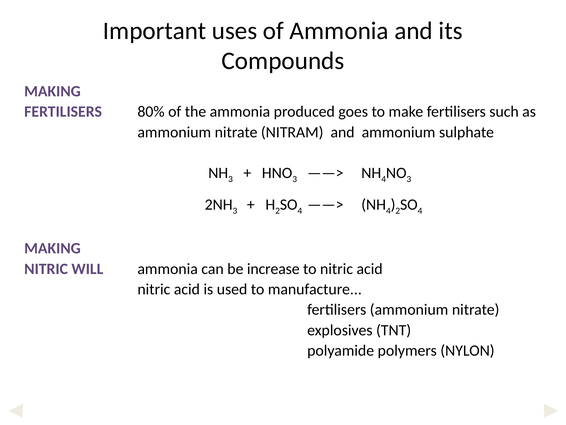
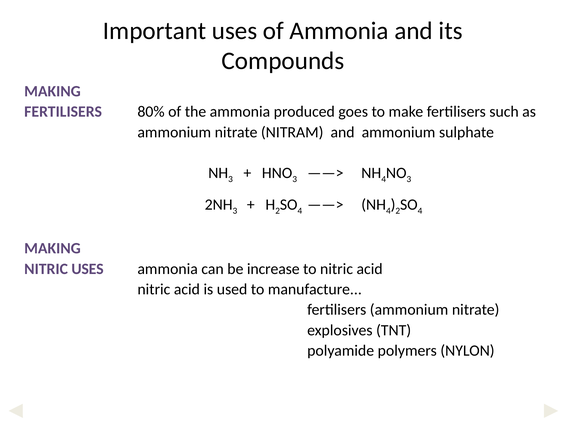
NITRIC WILL: WILL -> USES
